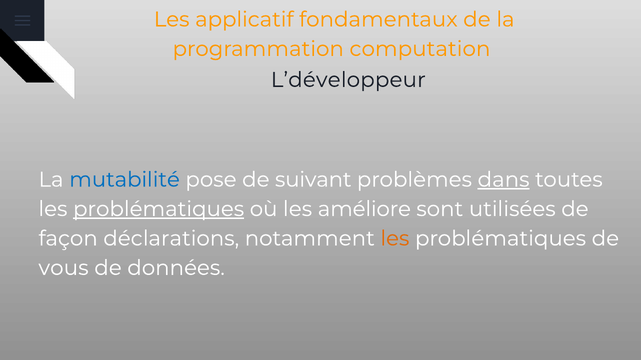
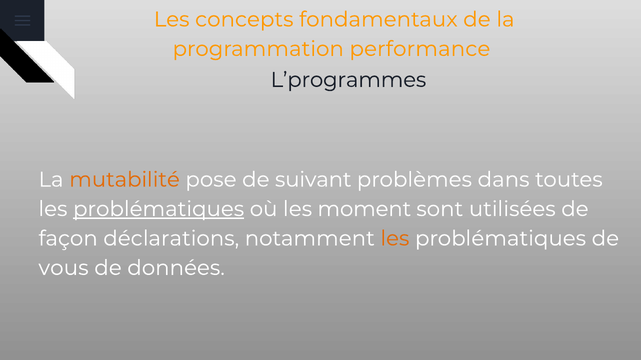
applicatif: applicatif -> concepts
computation: computation -> performance
L’développeur: L’développeur -> L’programmes
mutabilité colour: blue -> orange
dans underline: present -> none
améliore: améliore -> moment
